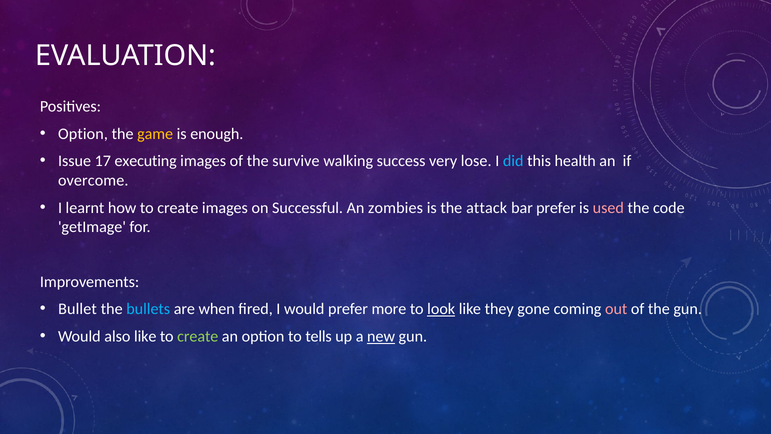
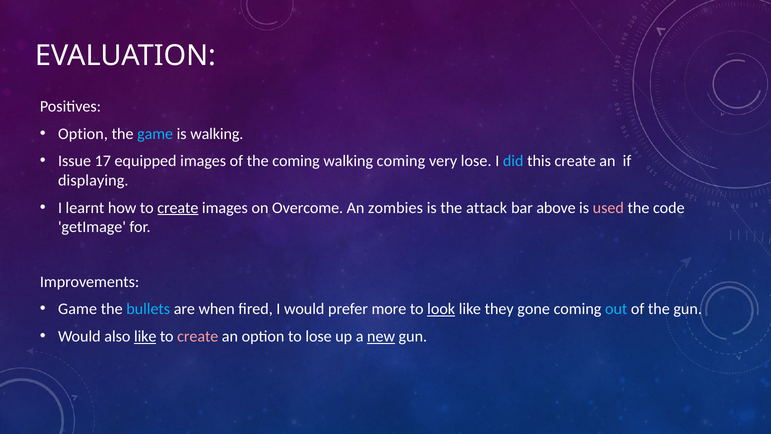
game at (155, 134) colour: yellow -> light blue
is enough: enough -> walking
executing: executing -> equipped
the survive: survive -> coming
walking success: success -> coming
this health: health -> create
overcome: overcome -> displaying
create at (178, 208) underline: none -> present
Successful: Successful -> Overcome
bar prefer: prefer -> above
Bullet at (78, 309): Bullet -> Game
out colour: pink -> light blue
like at (145, 336) underline: none -> present
create at (198, 336) colour: light green -> pink
to tells: tells -> lose
